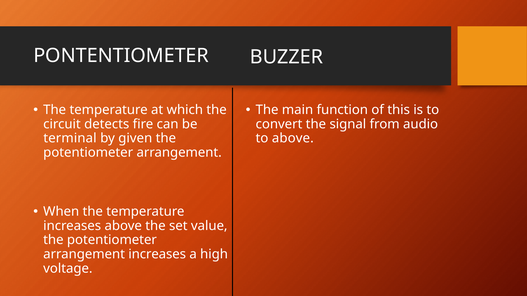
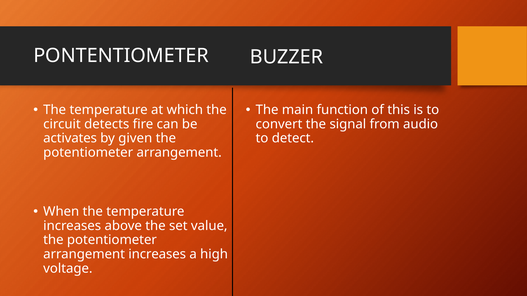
terminal: terminal -> activates
to above: above -> detect
